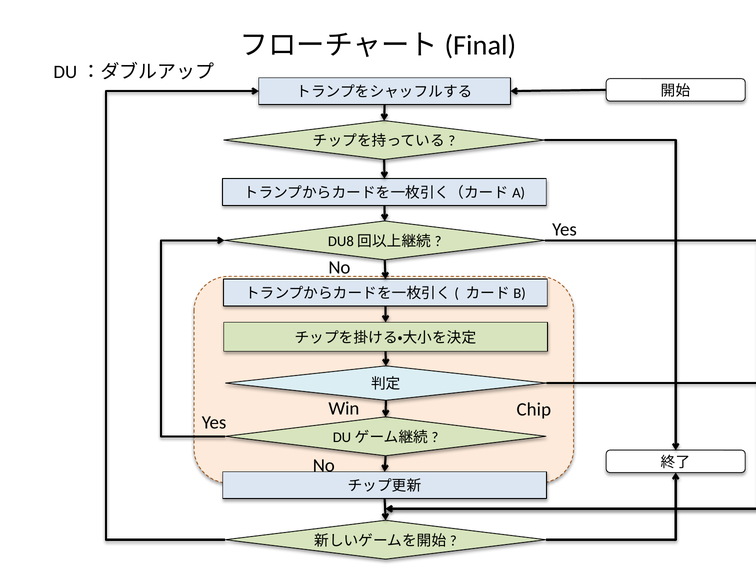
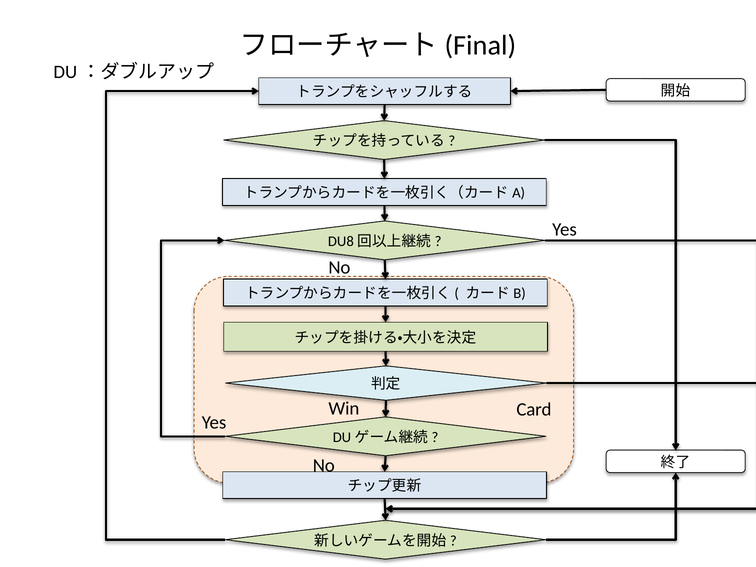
Chip: Chip -> Card
